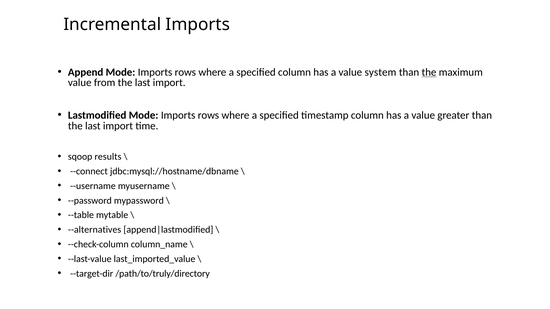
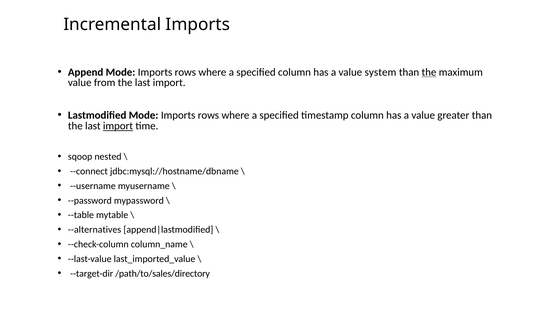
import at (118, 126) underline: none -> present
results: results -> nested
/path/to/truly/directory: /path/to/truly/directory -> /path/to/sales/directory
